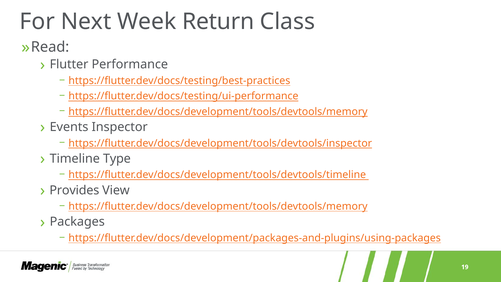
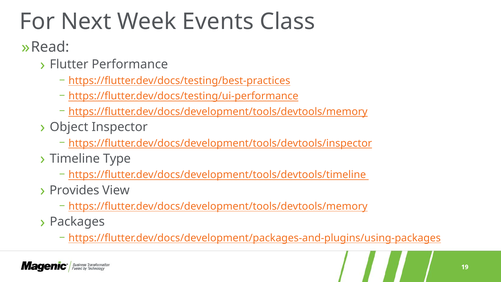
Return: Return -> Events
Events: Events -> Object
